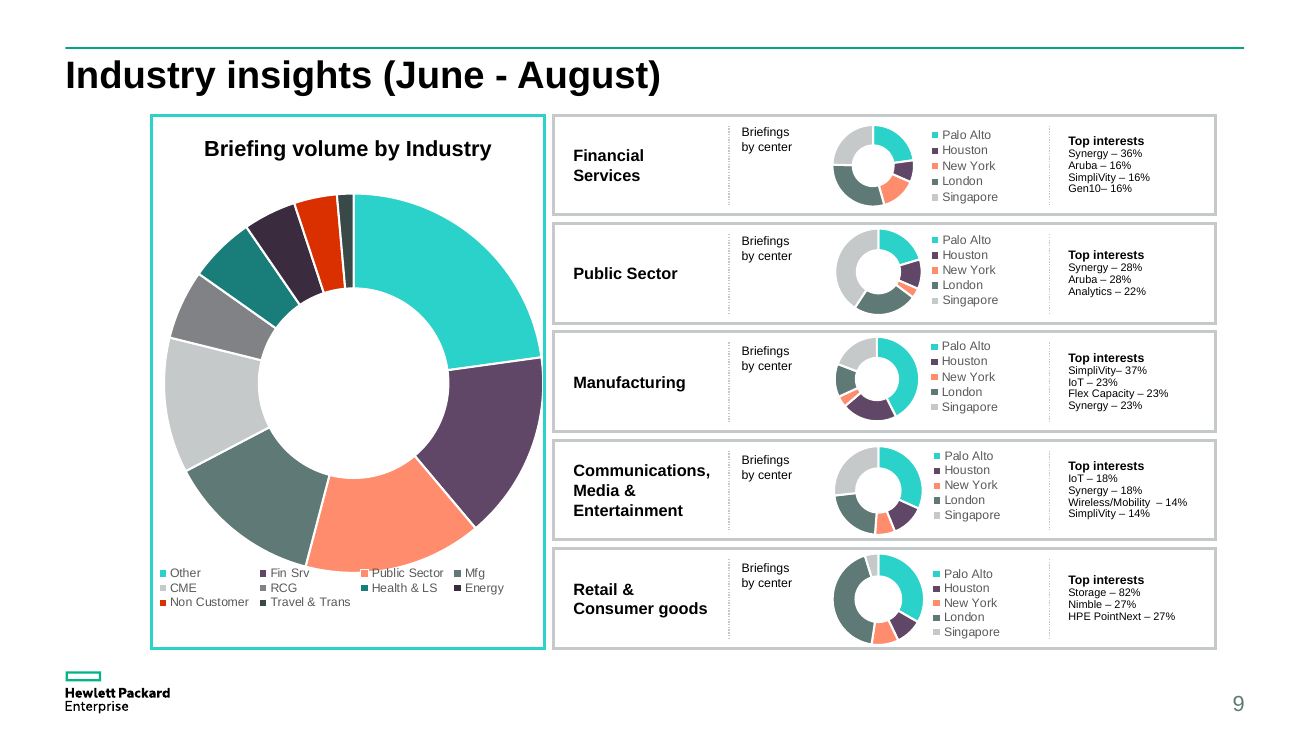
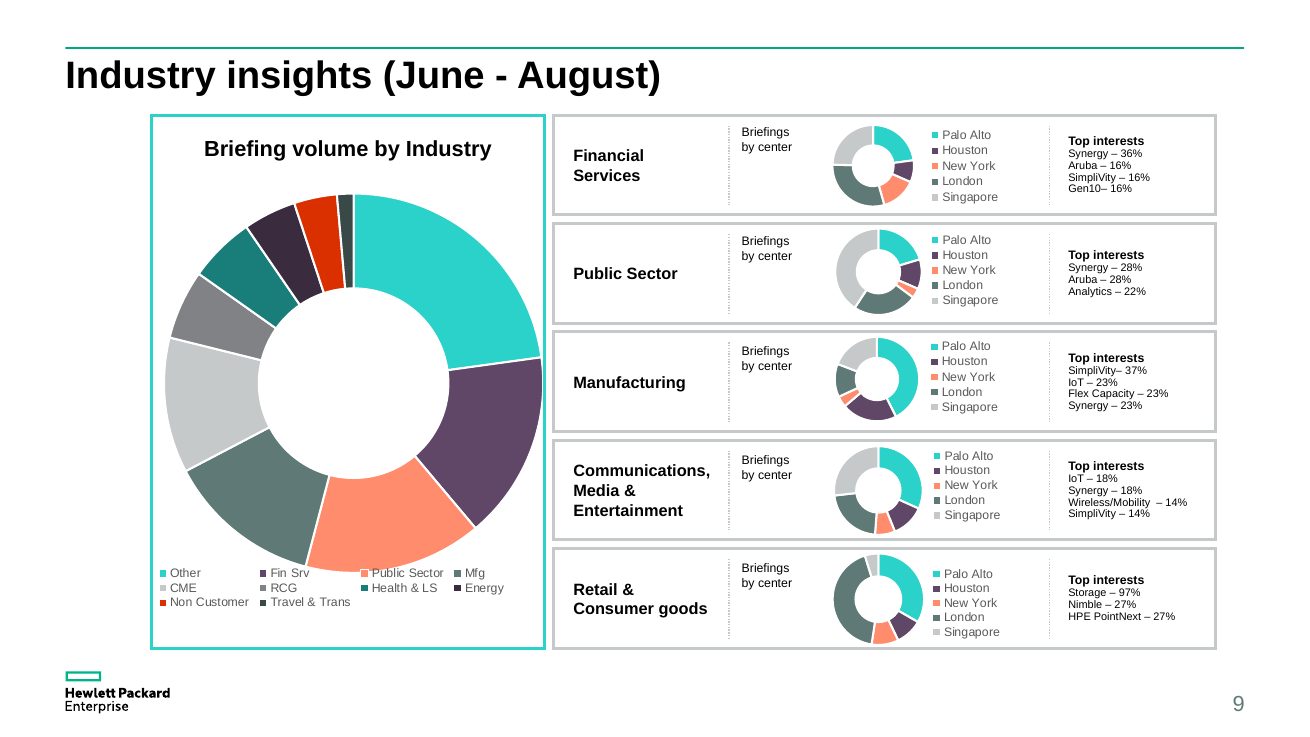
82%: 82% -> 97%
